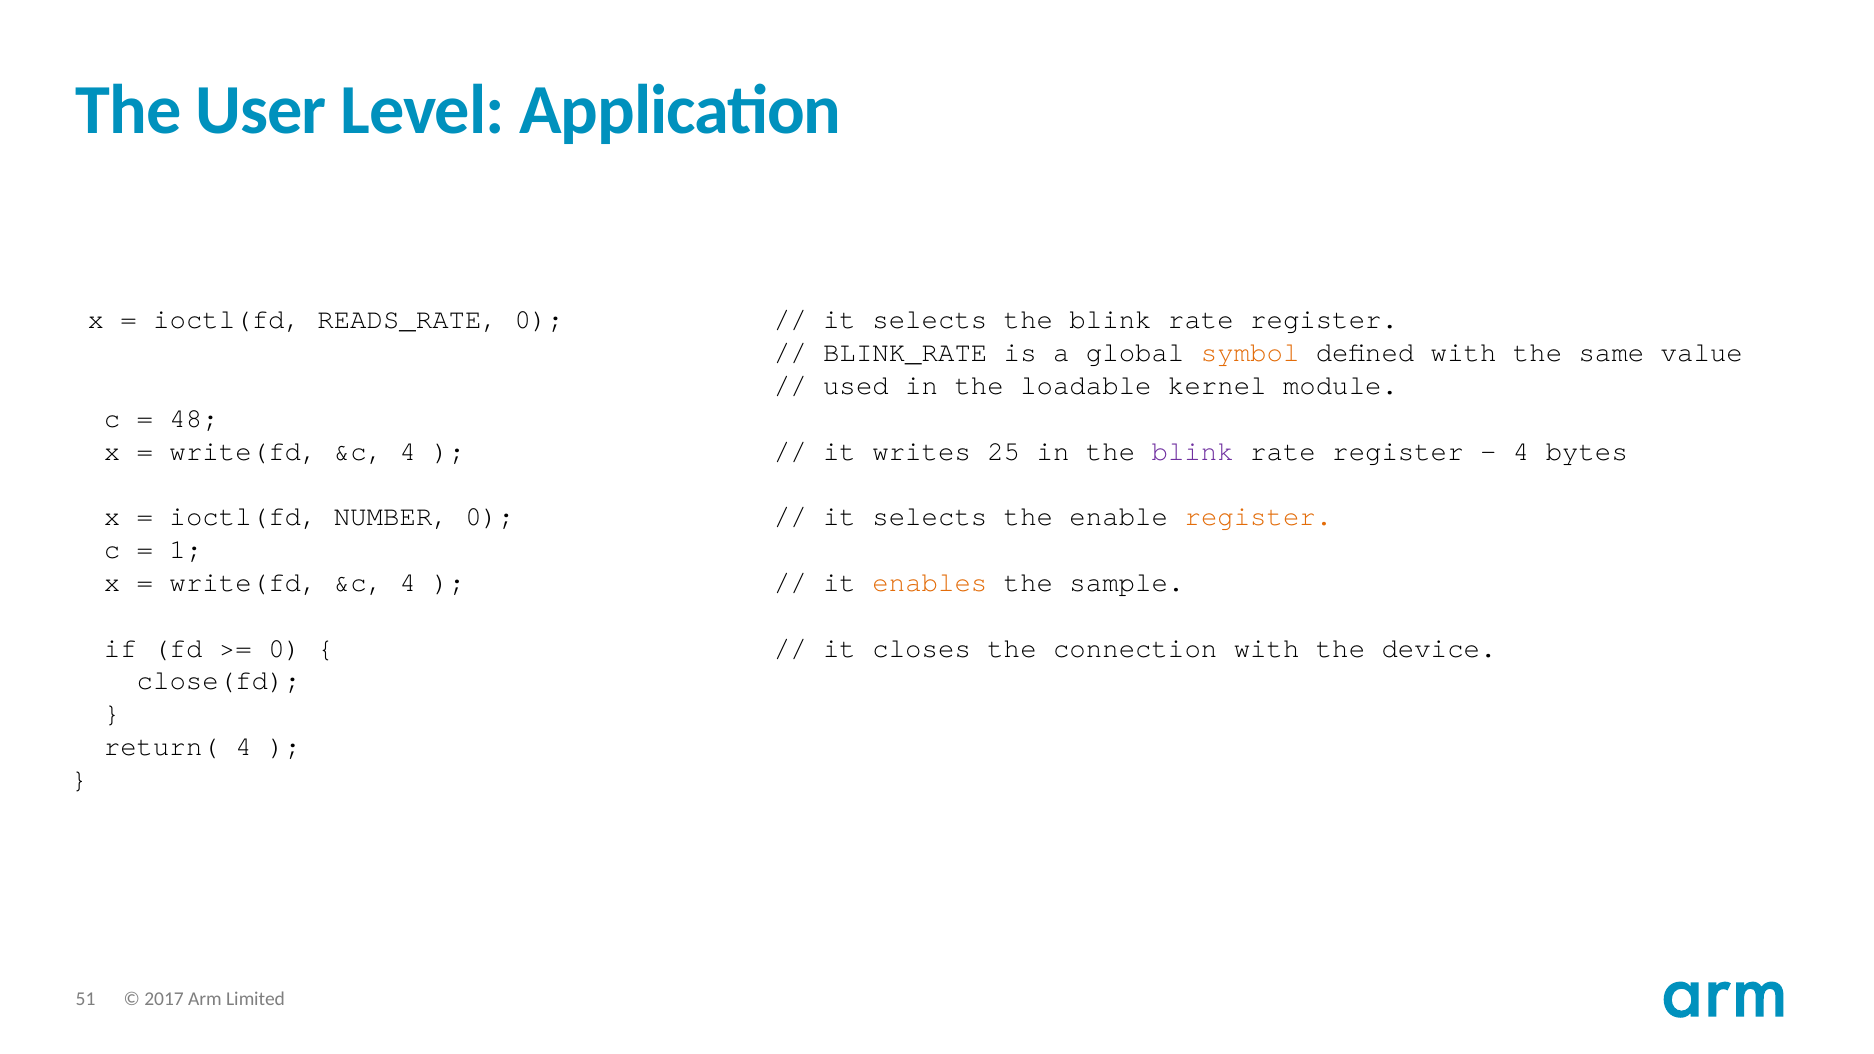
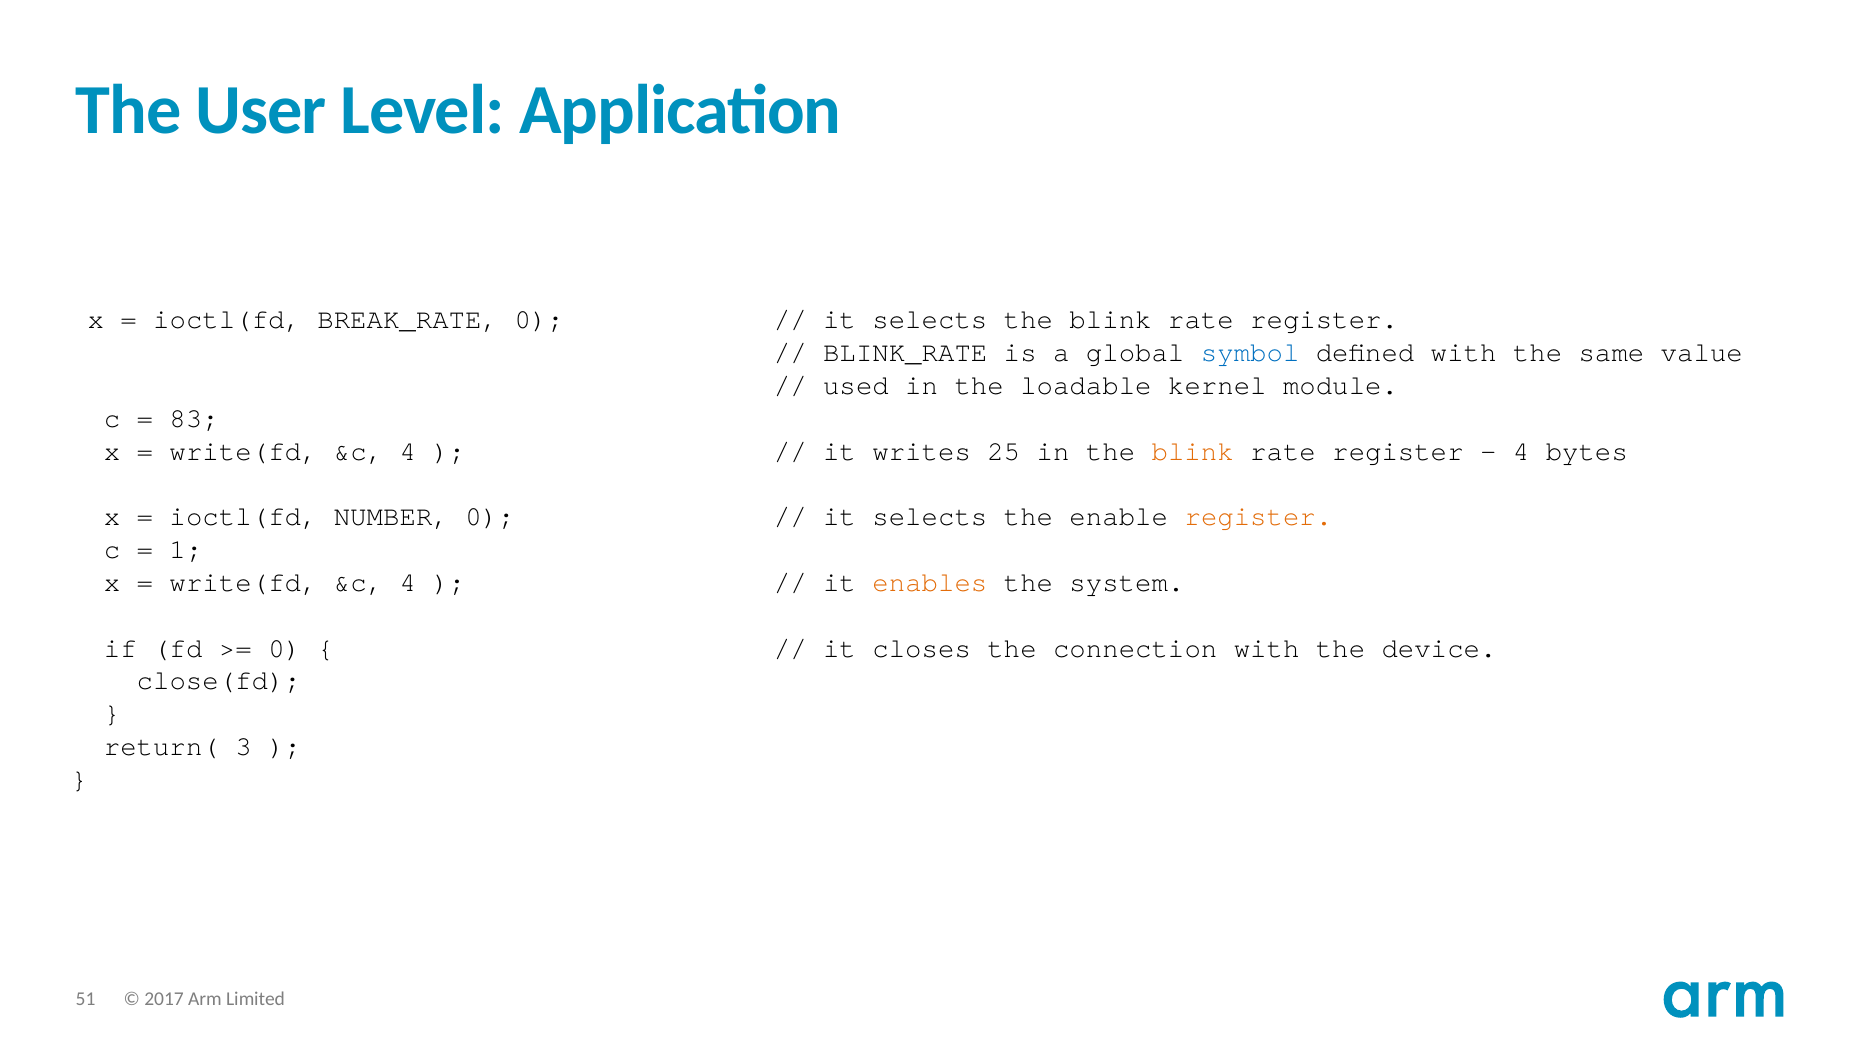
READS_RATE: READS_RATE -> BREAK_RATE
symbol colour: orange -> blue
48: 48 -> 83
blink at (1193, 451) colour: purple -> orange
sample: sample -> system
return( 4: 4 -> 3
